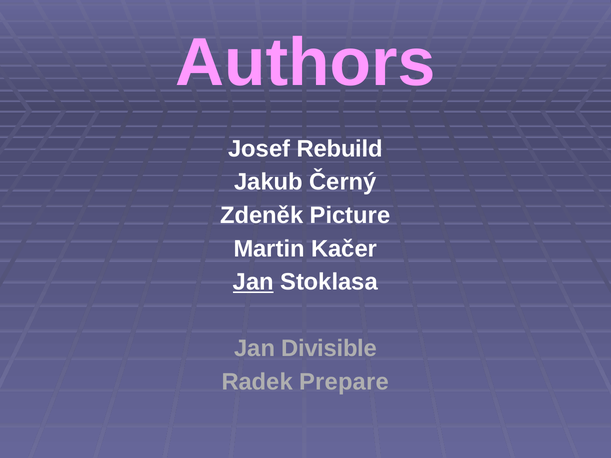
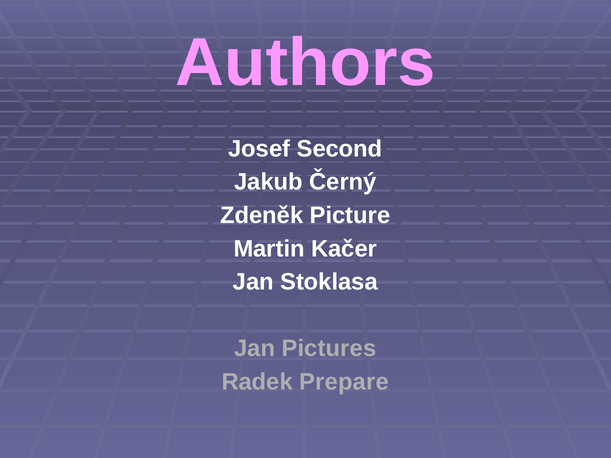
Rebuild: Rebuild -> Second
Jan at (253, 282) underline: present -> none
Divisible: Divisible -> Pictures
